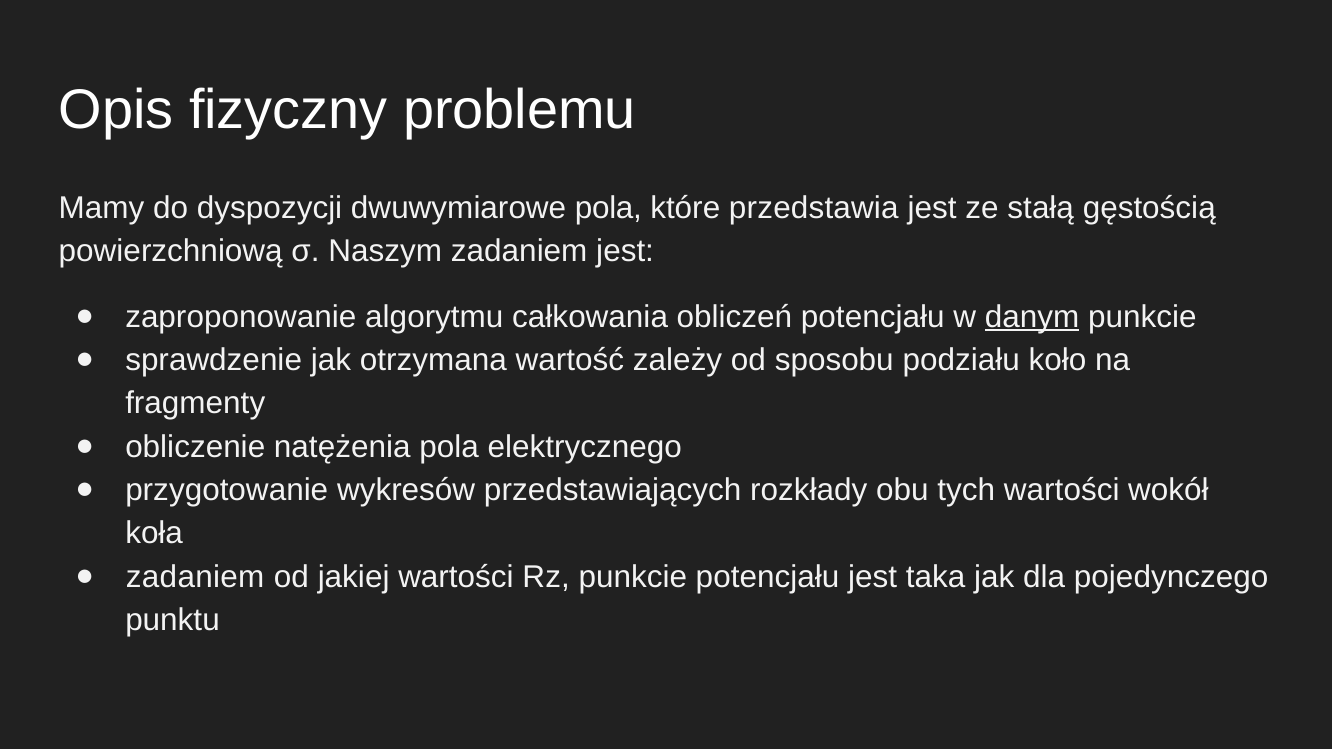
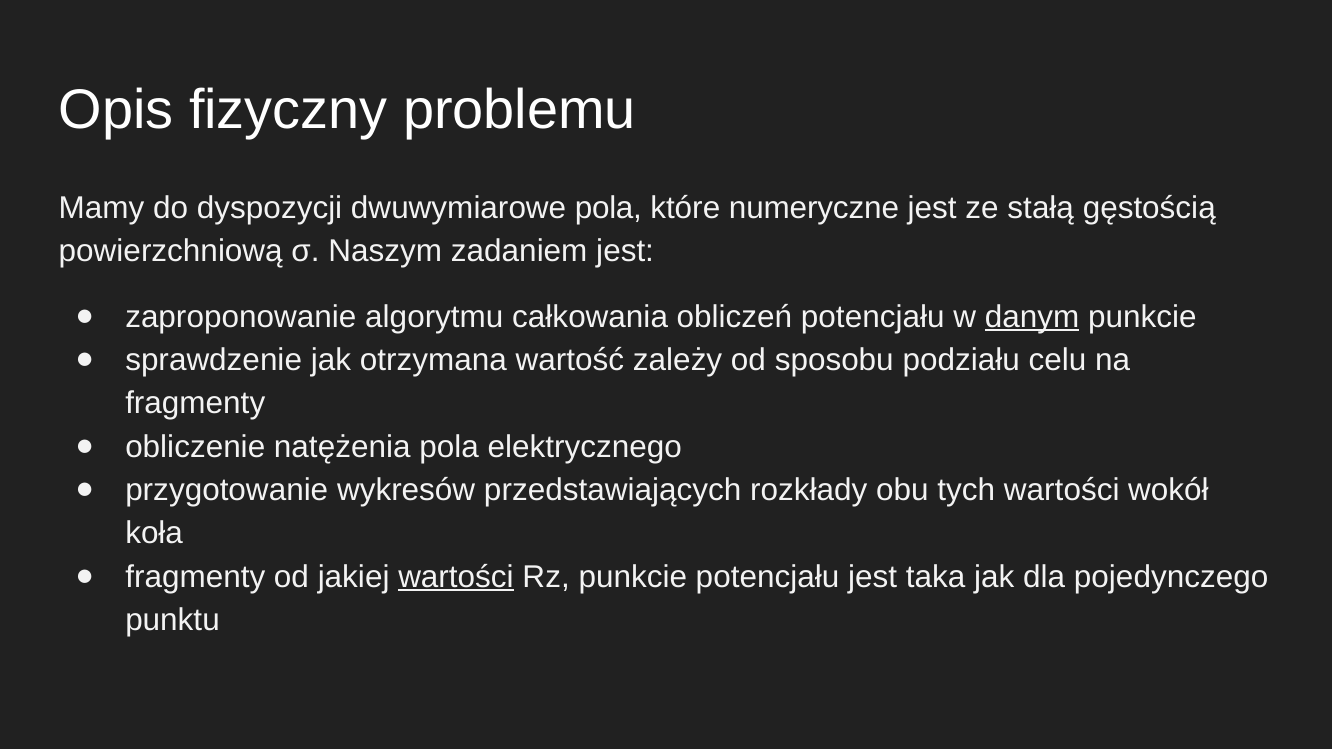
przedstawia: przedstawia -> numeryczne
koło: koło -> celu
zadaniem at (195, 577): zadaniem -> fragmenty
wartości at (456, 577) underline: none -> present
